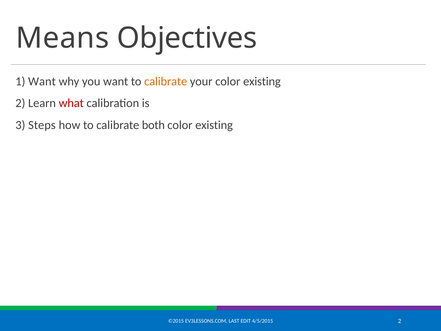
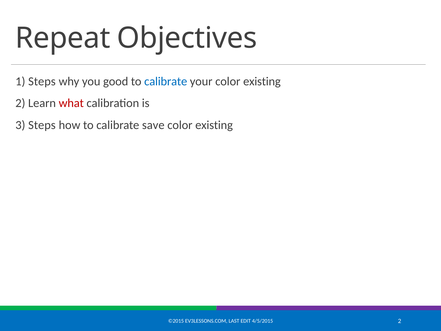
Means: Means -> Repeat
1 Want: Want -> Steps
you want: want -> good
calibrate at (166, 81) colour: orange -> blue
both: both -> save
